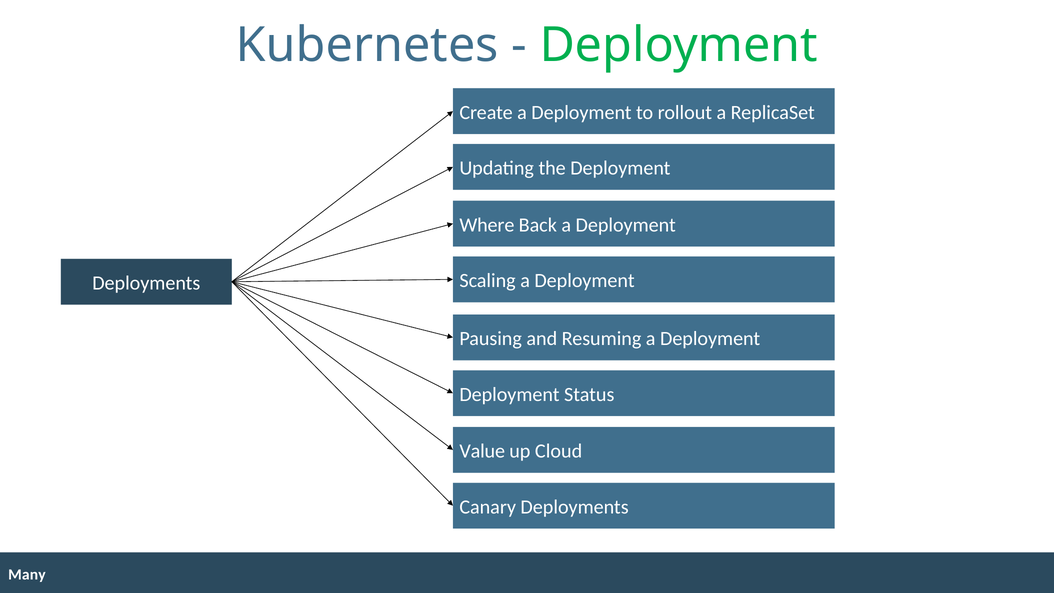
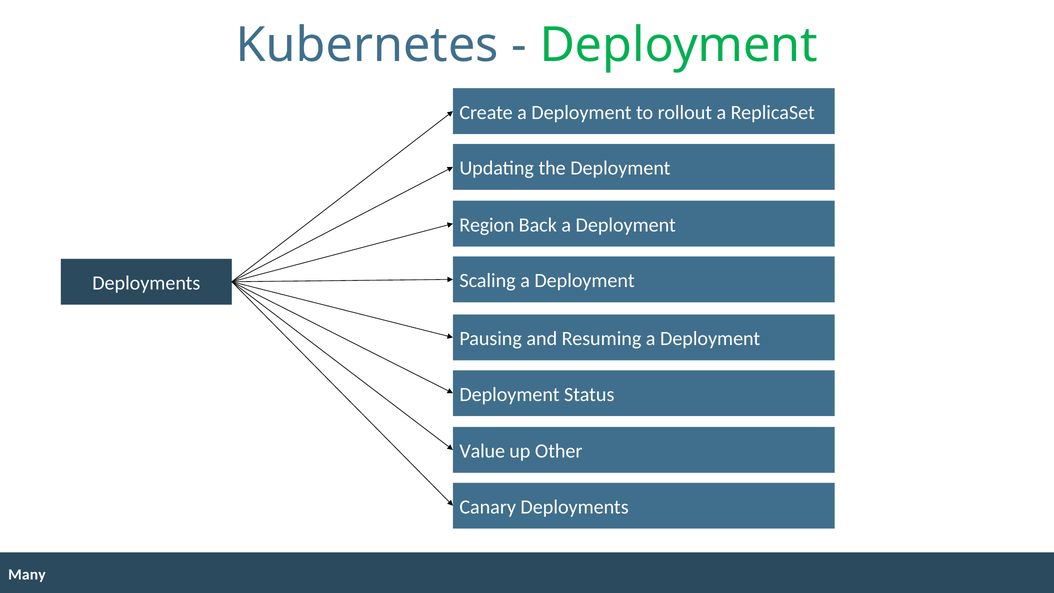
Where: Where -> Region
Cloud: Cloud -> Other
